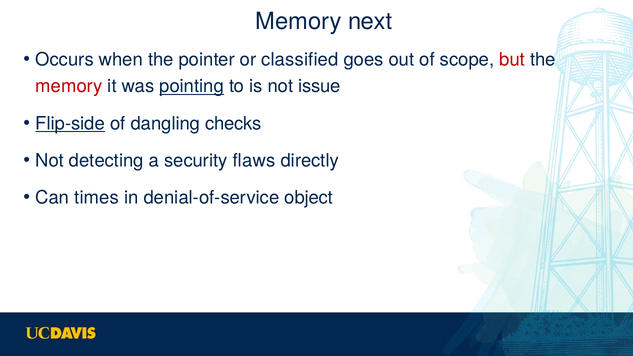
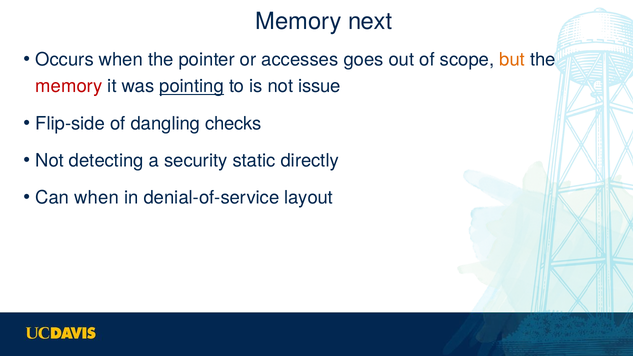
classified: classified -> accesses
but colour: red -> orange
Flip-side underline: present -> none
flaws: flaws -> static
Can times: times -> when
object: object -> layout
